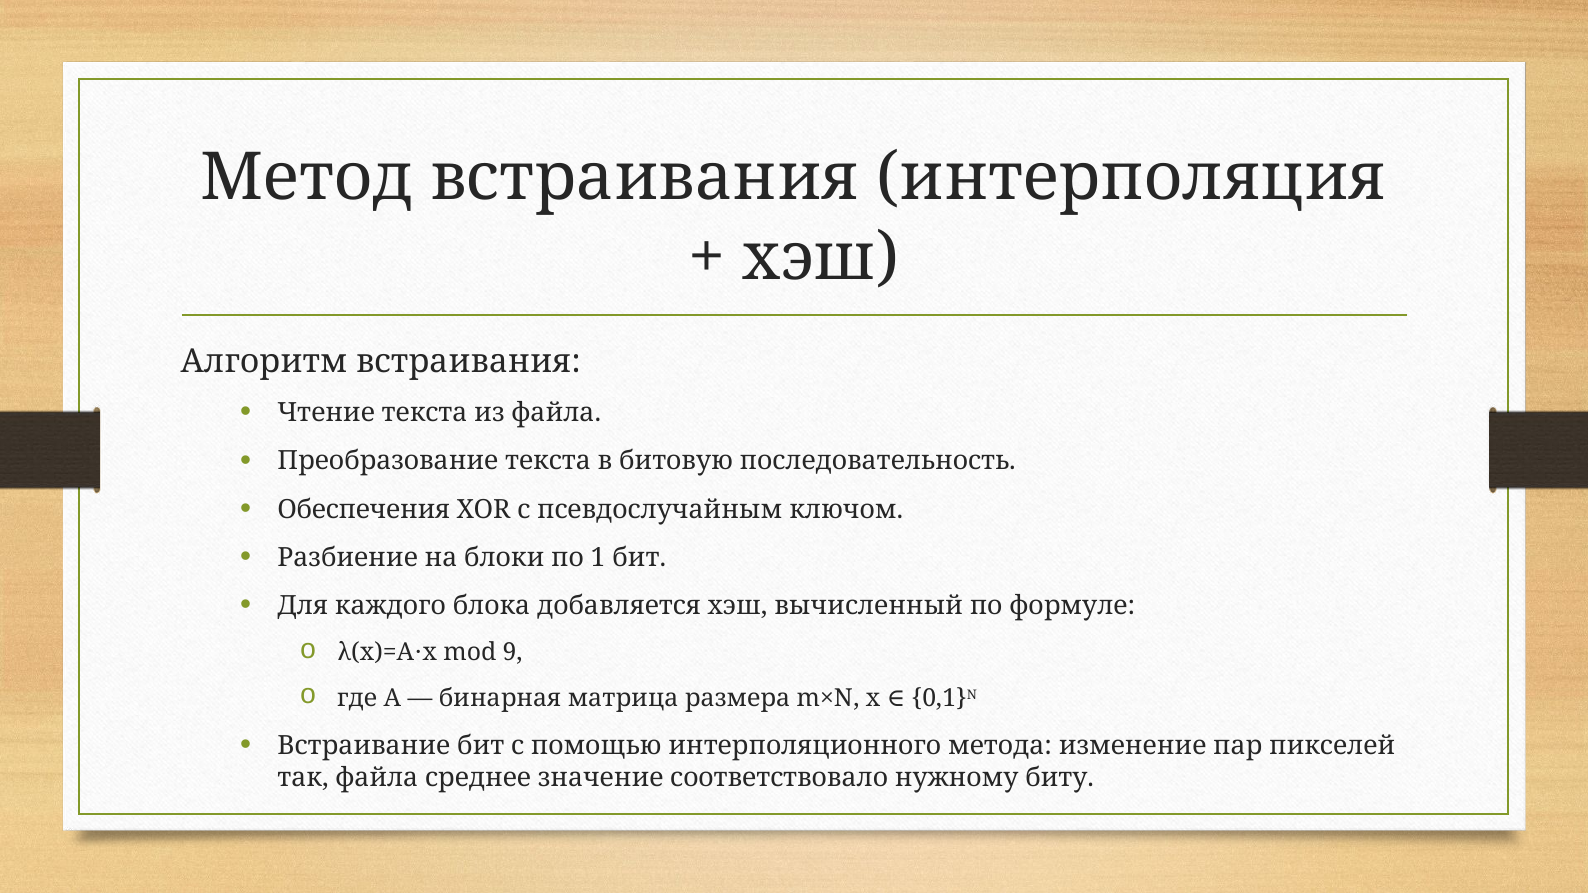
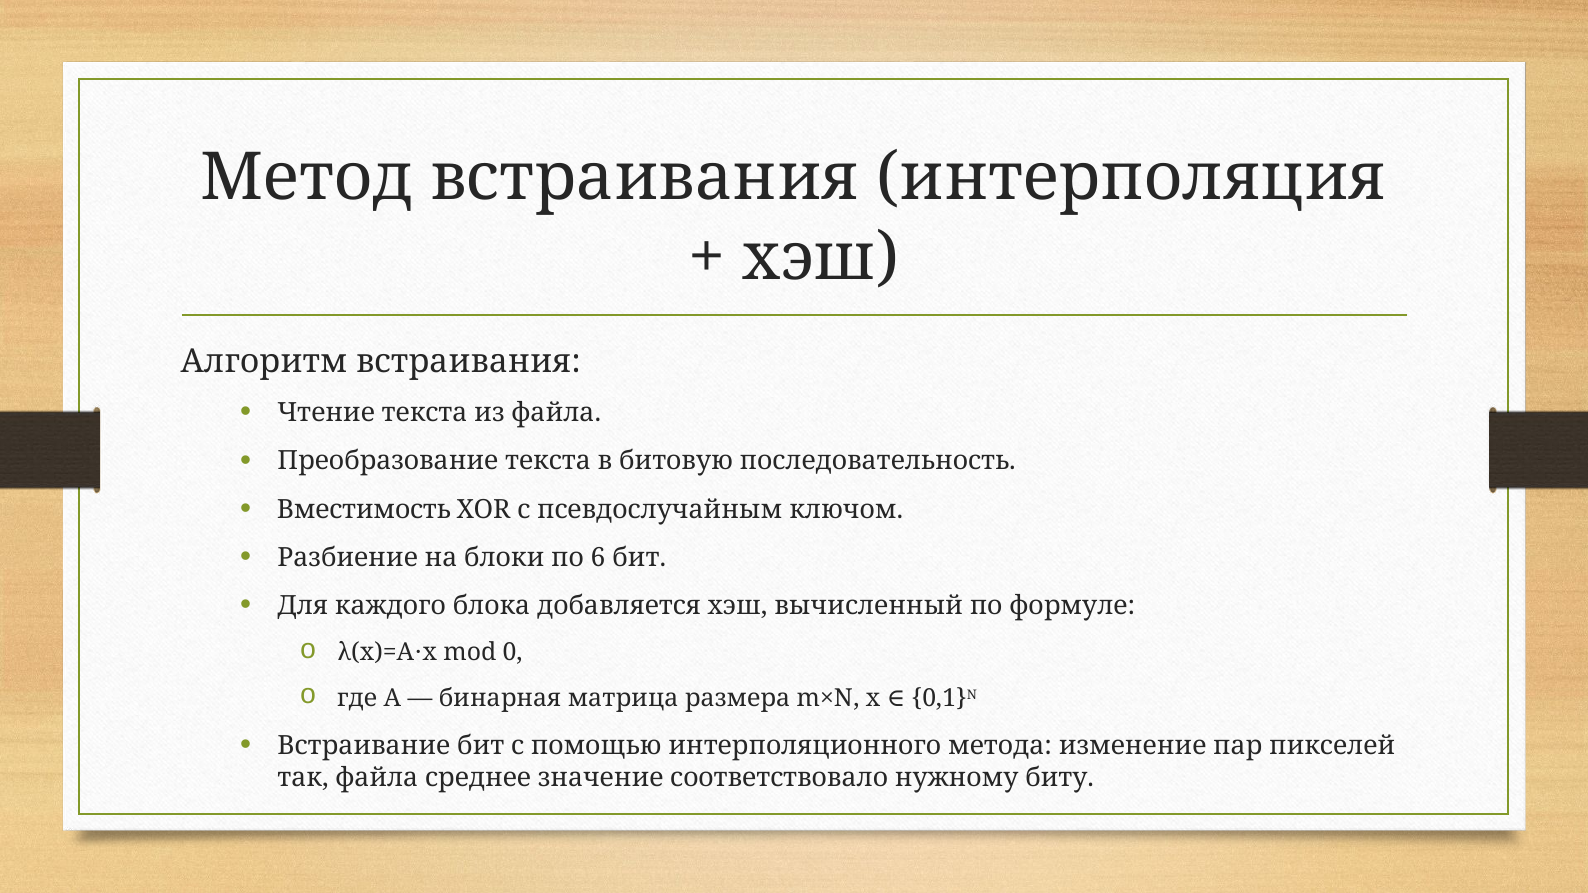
Обеспечения: Обеспечения -> Вместимость
1: 1 -> 6
9: 9 -> 0
